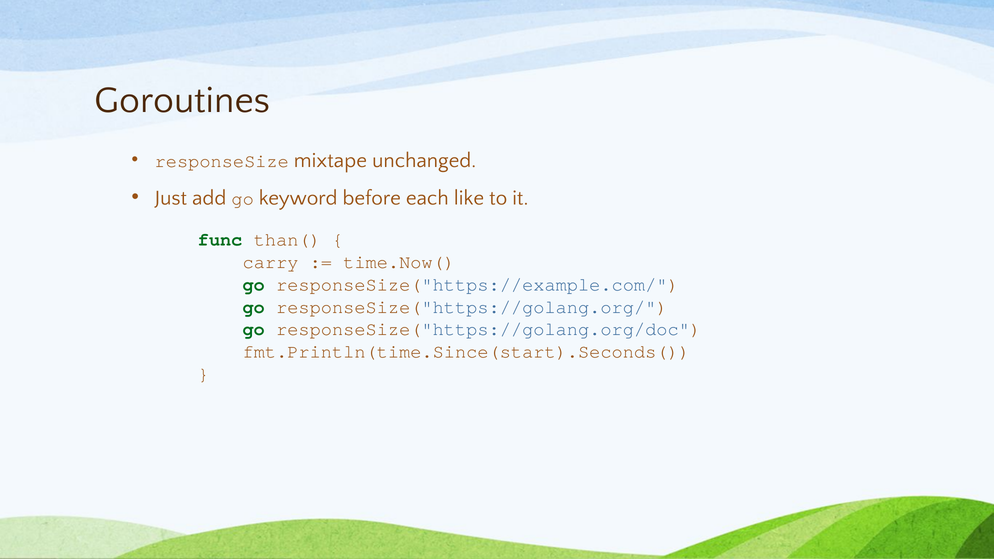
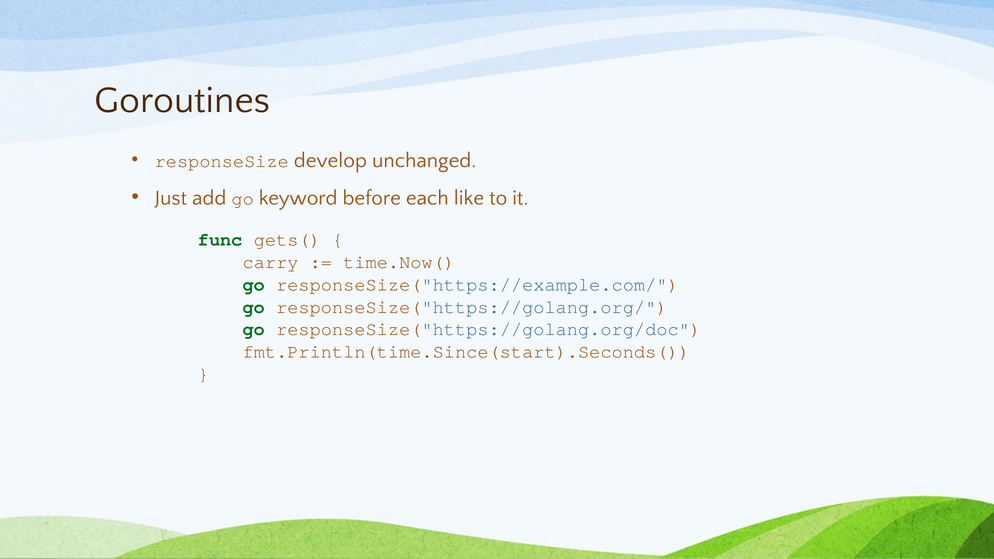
mixtape: mixtape -> develop
than(: than( -> gets(
